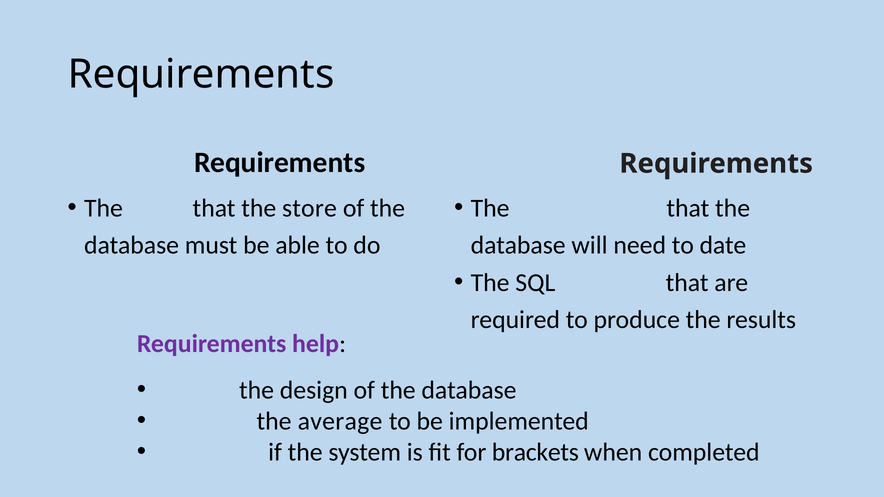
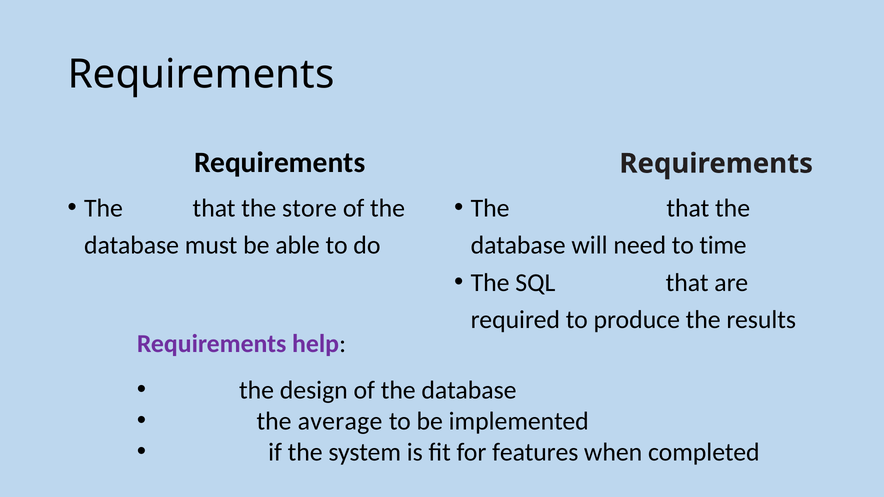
date: date -> time
brackets: brackets -> features
